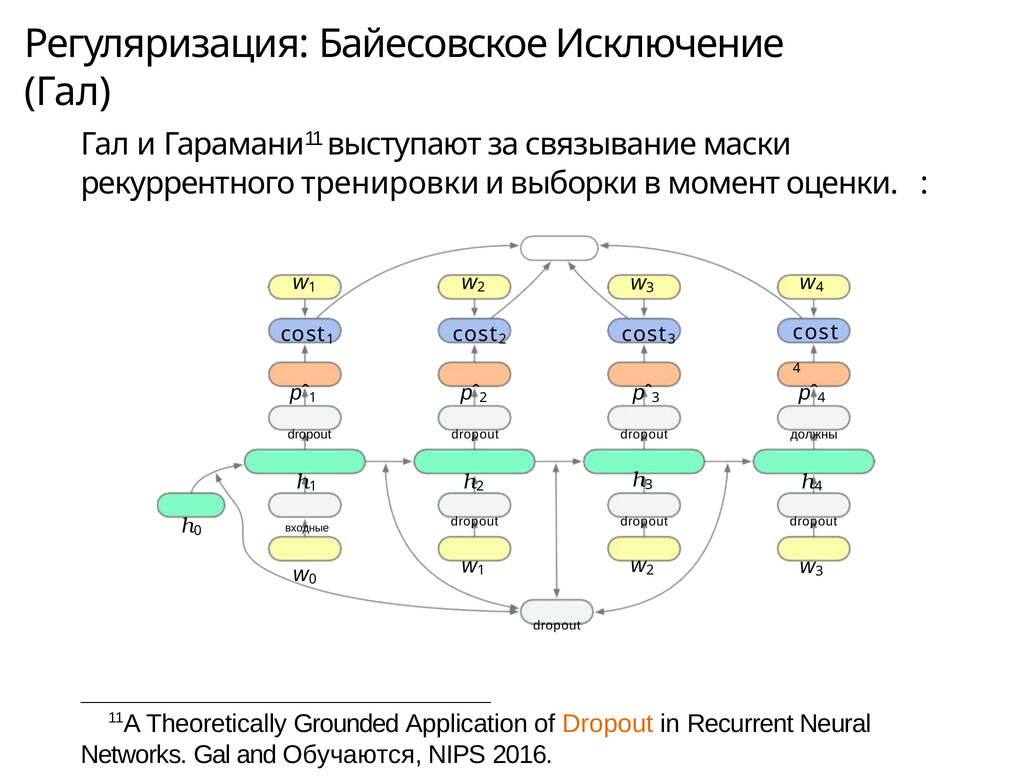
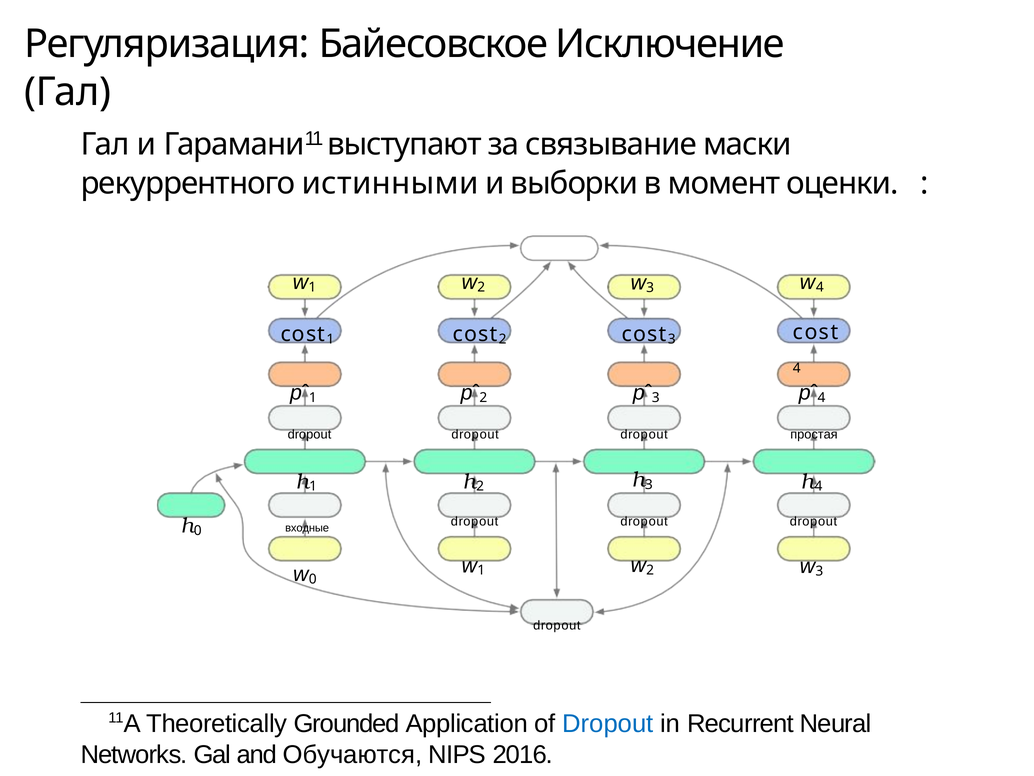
тренировки: тренировки -> истинными
должны: должны -> простая
Dropout at (608, 724) colour: orange -> blue
